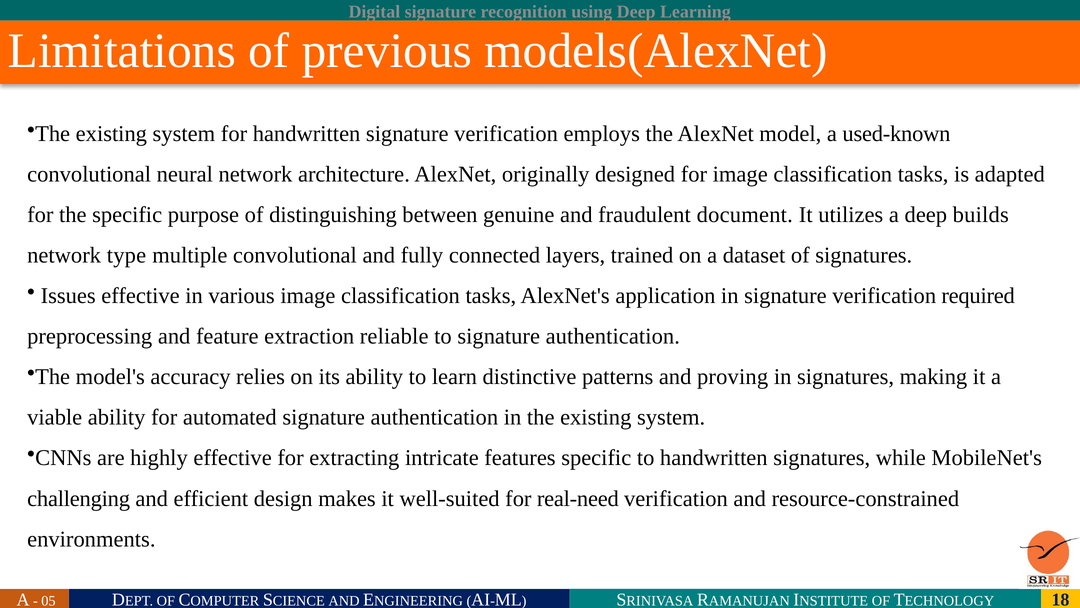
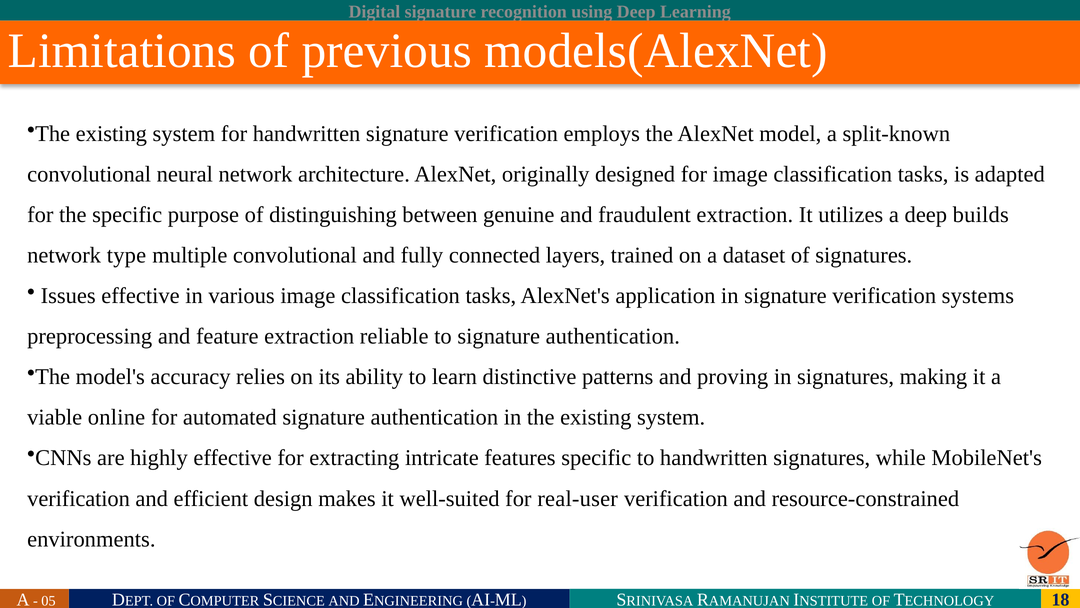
used-known: used-known -> split-known
fraudulent document: document -> extraction
required: required -> systems
viable ability: ability -> online
challenging at (79, 498): challenging -> verification
real-need: real-need -> real-user
